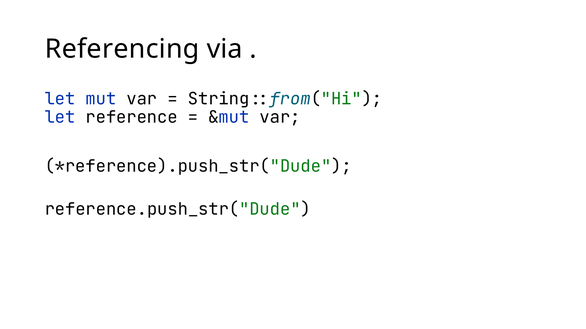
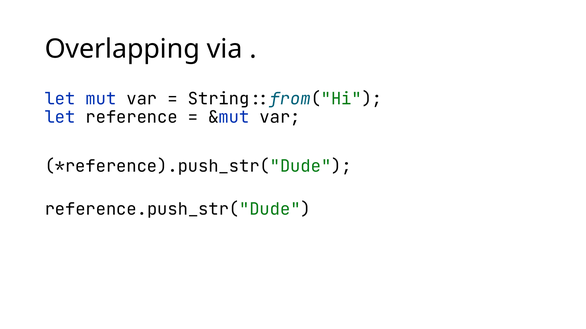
Referencing: Referencing -> Overlapping
